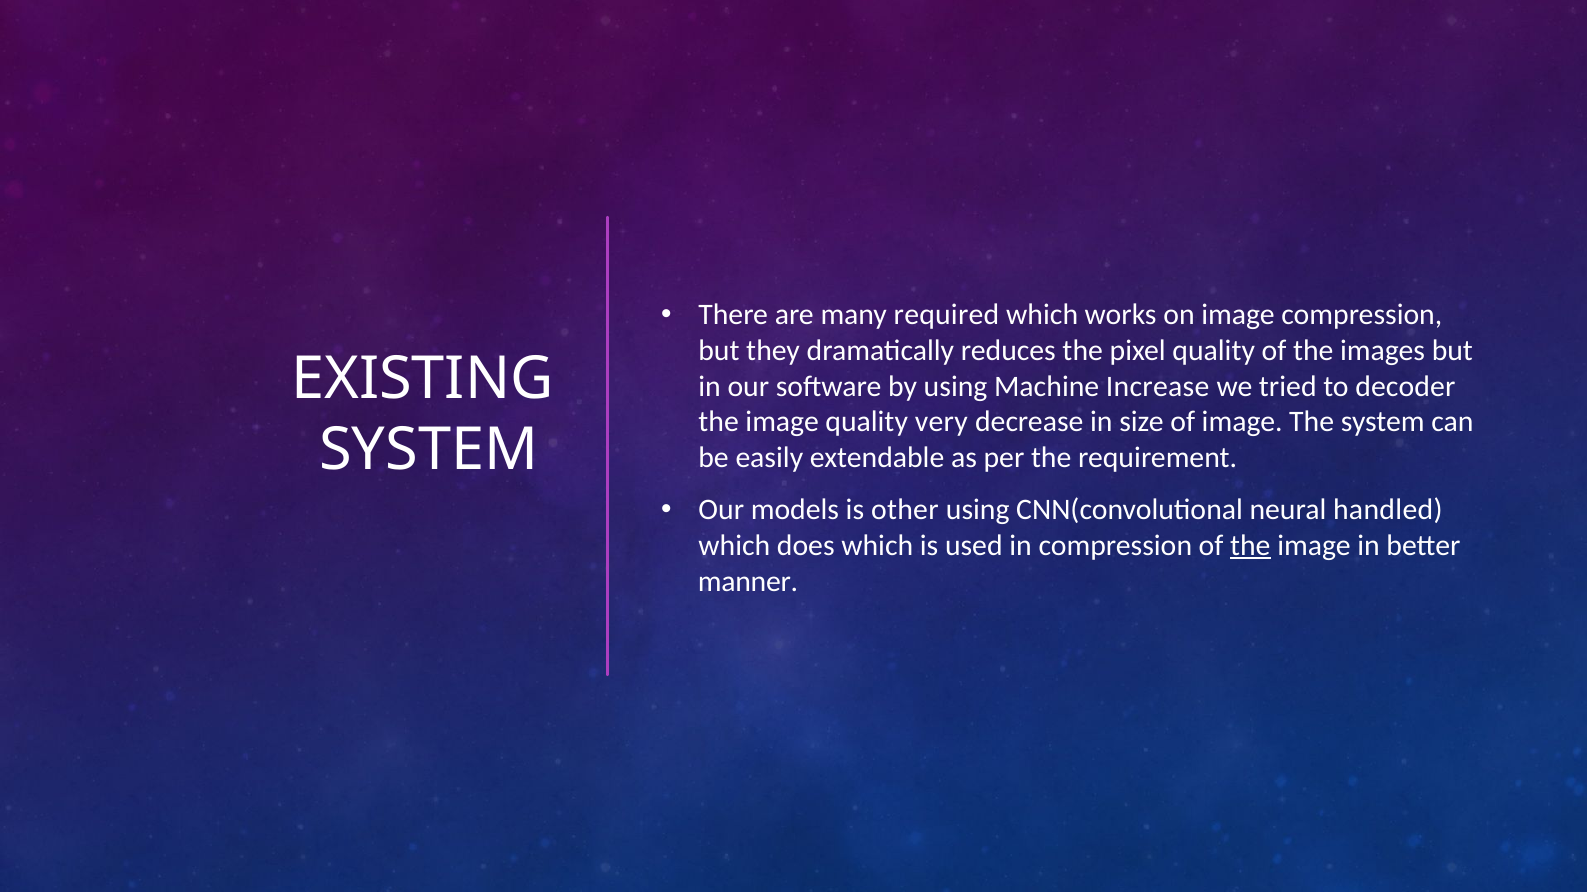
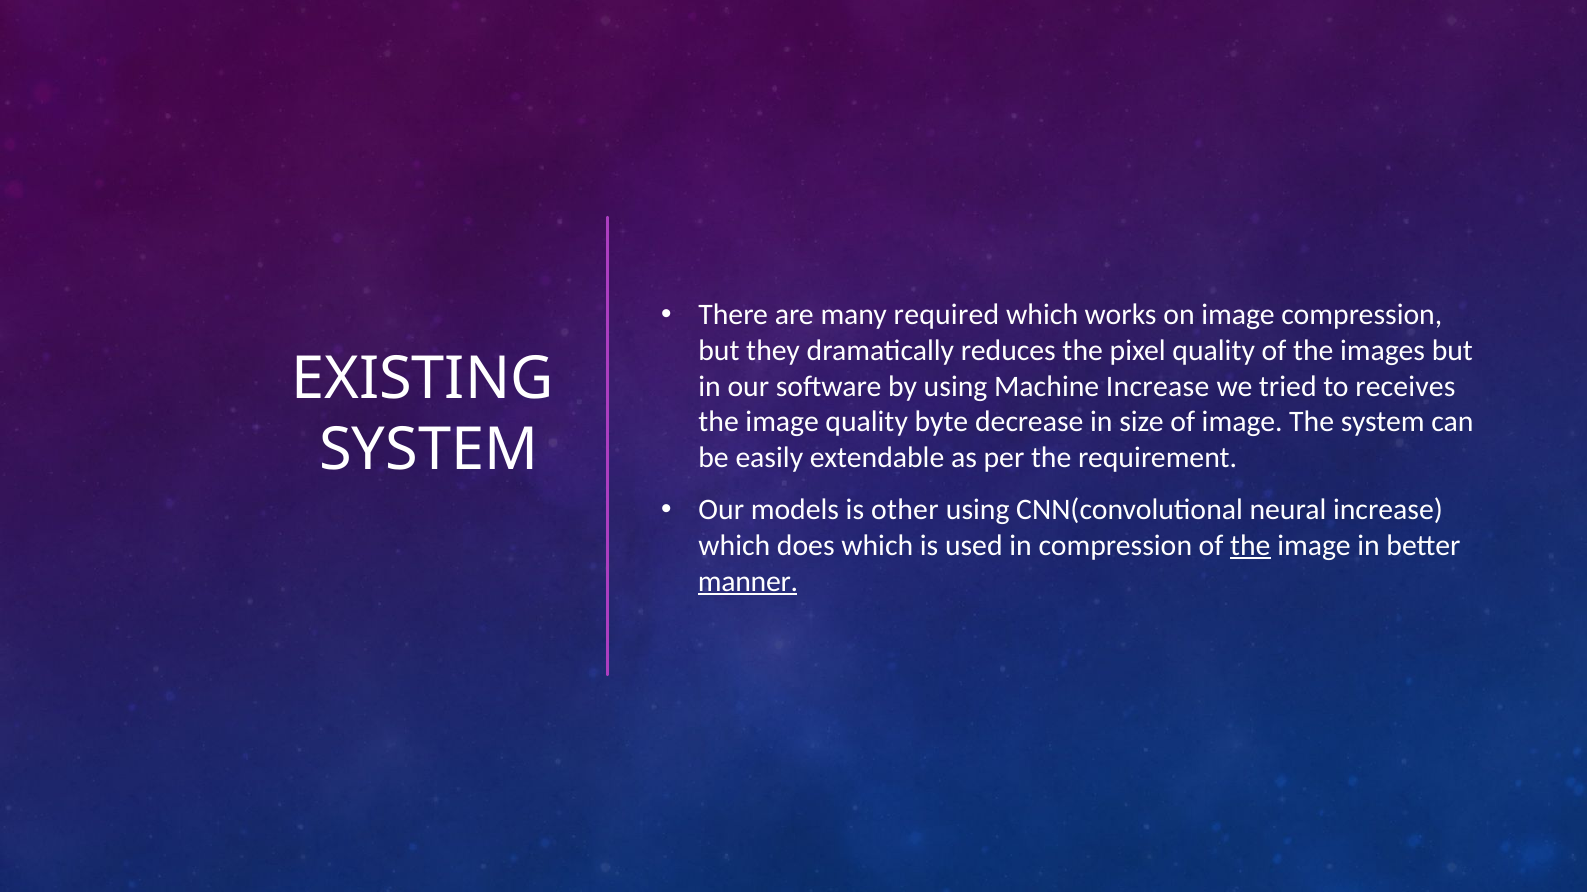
decoder: decoder -> receives
very: very -> byte
neural handled: handled -> increase
manner underline: none -> present
